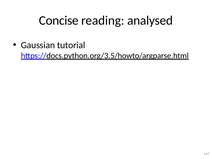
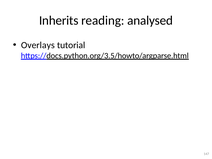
Concise: Concise -> Inherits
Gaussian: Gaussian -> Overlays
